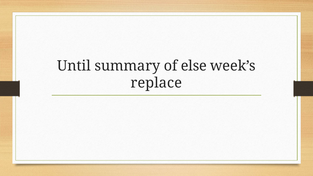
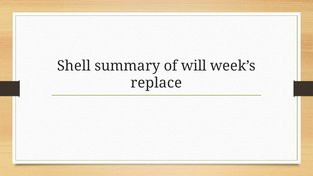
Until: Until -> Shell
else: else -> will
